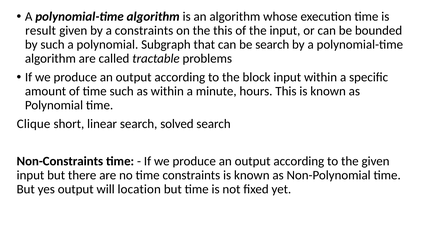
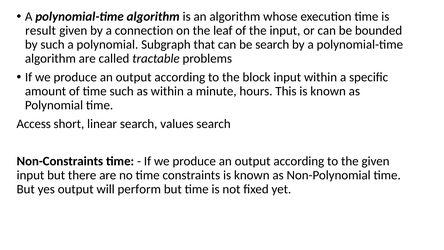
a constraints: constraints -> connection
the this: this -> leaf
Clique: Clique -> Access
solved: solved -> values
location: location -> perform
